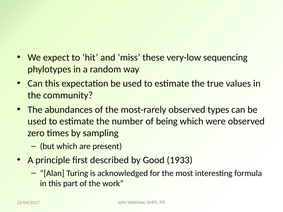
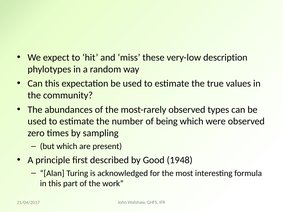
sequencing: sequencing -> description
1933: 1933 -> 1948
